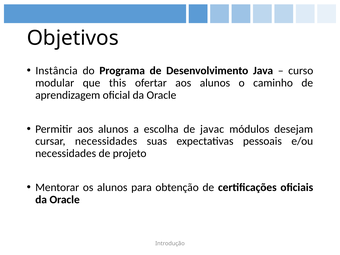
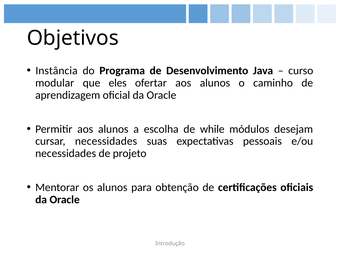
this: this -> eles
javac: javac -> while
